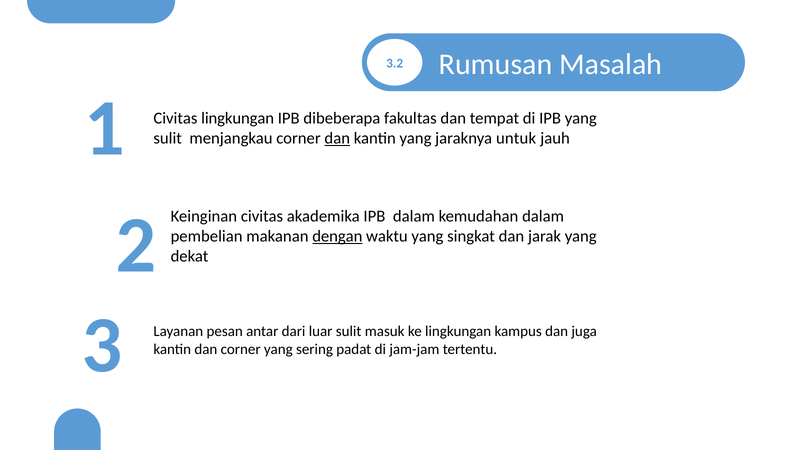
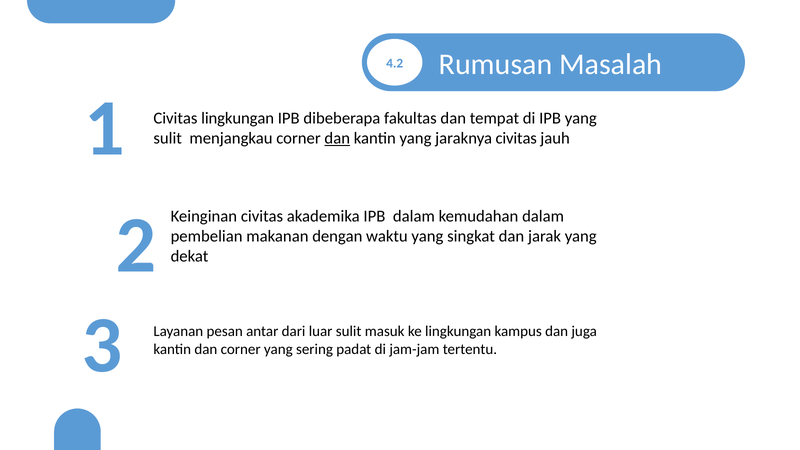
3.2: 3.2 -> 4.2
jaraknya untuk: untuk -> civitas
dengan underline: present -> none
